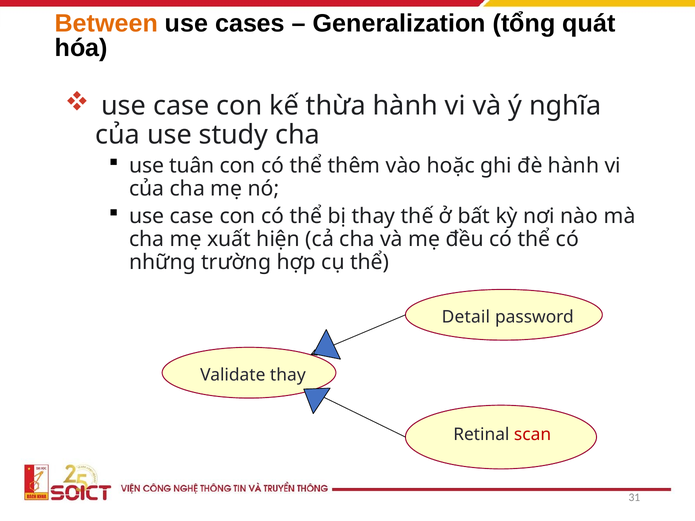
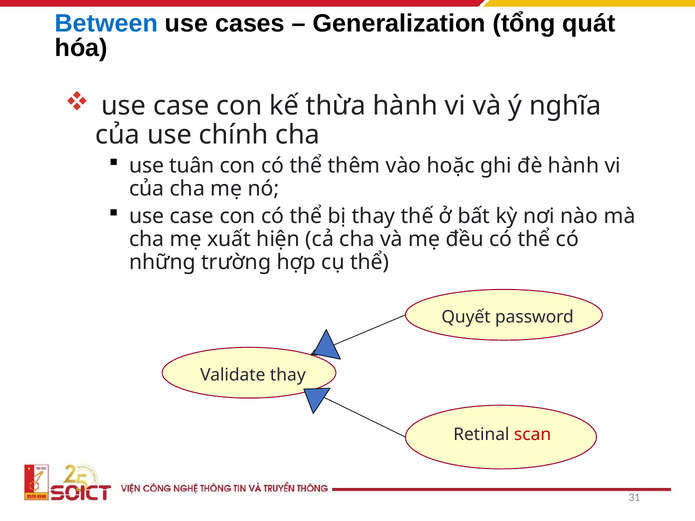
Between colour: orange -> blue
study: study -> chính
Detail: Detail -> Quyết
